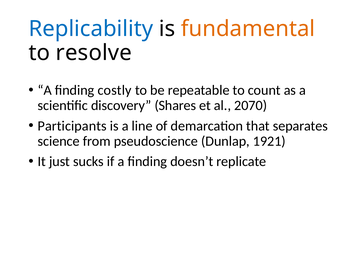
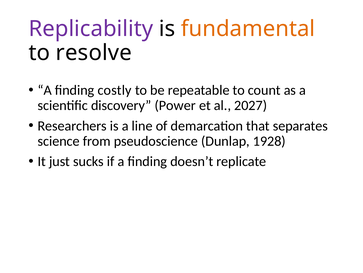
Replicability colour: blue -> purple
Shares: Shares -> Power
2070: 2070 -> 2027
Participants: Participants -> Researchers
1921: 1921 -> 1928
